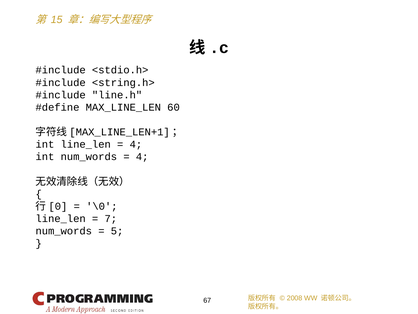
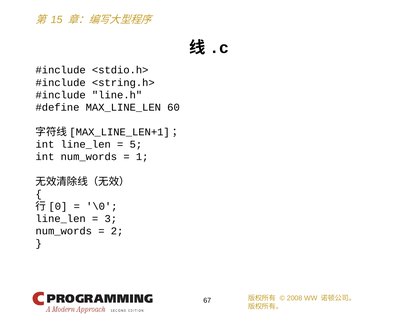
4 at (136, 144): 4 -> 5
4 at (142, 157): 4 -> 1
7: 7 -> 3
5: 5 -> 2
